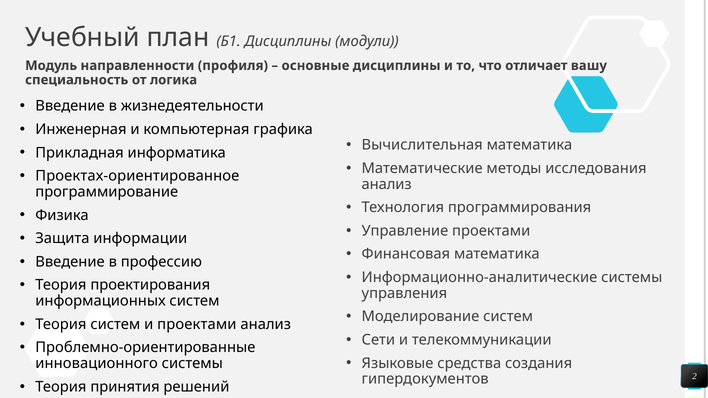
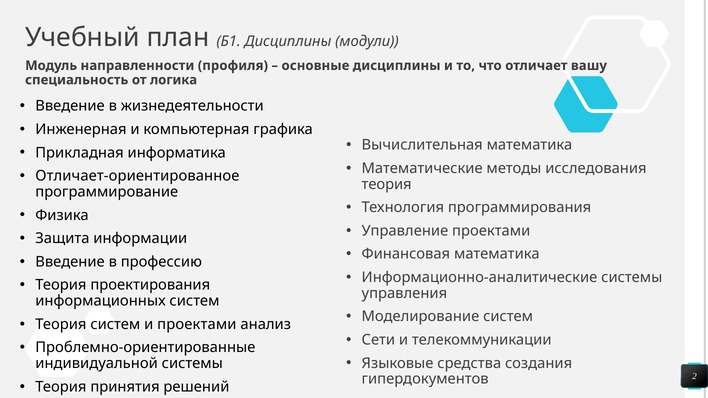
Проектах-ориентированное: Проектах-ориентированное -> Отличает-ориентированное
анализ at (387, 184): анализ -> теория
инновационного: инновационного -> индивидуальной
